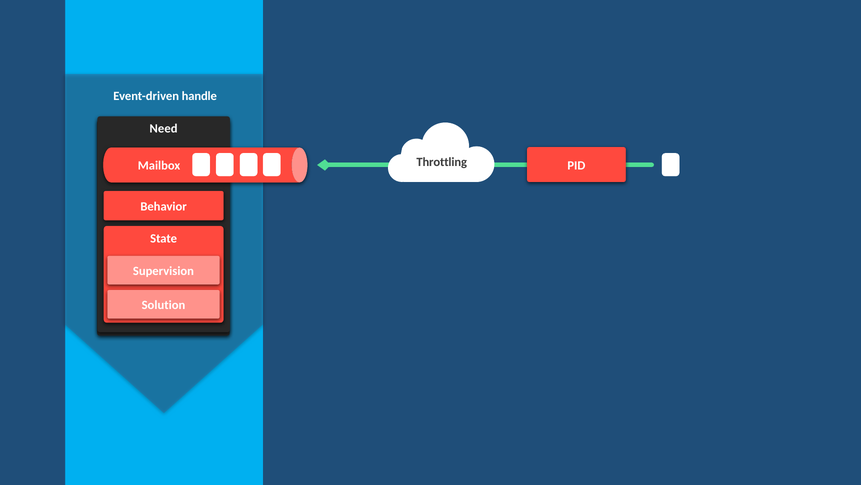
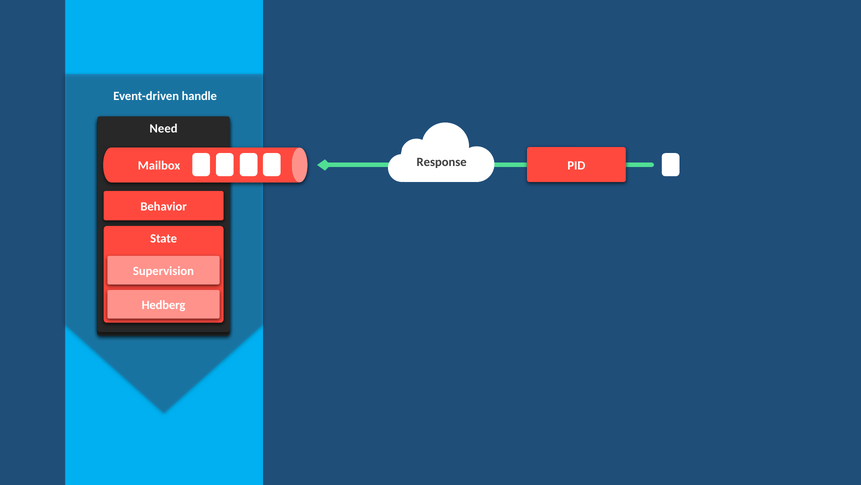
Throttling: Throttling -> Response
Solution: Solution -> Hedberg
